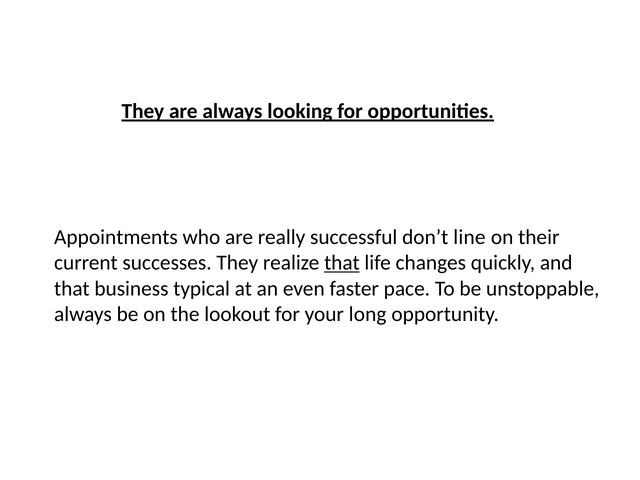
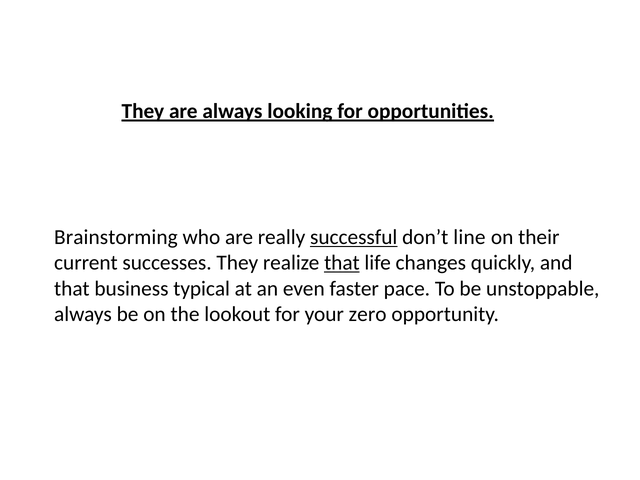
Appointments: Appointments -> Brainstorming
successful underline: none -> present
long: long -> zero
